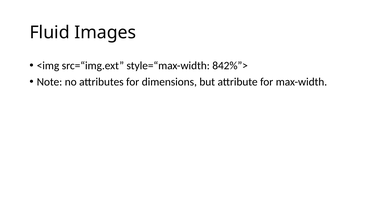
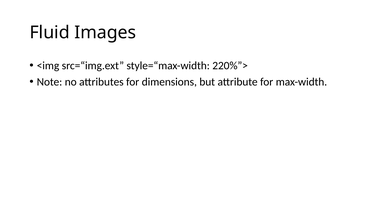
842%”>: 842%”> -> 220%”>
